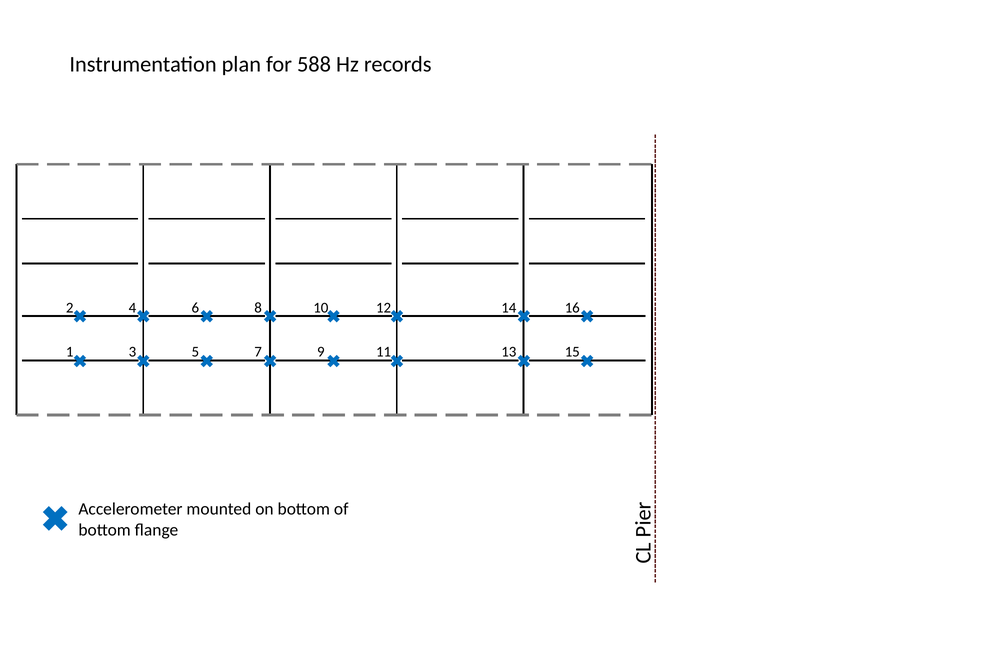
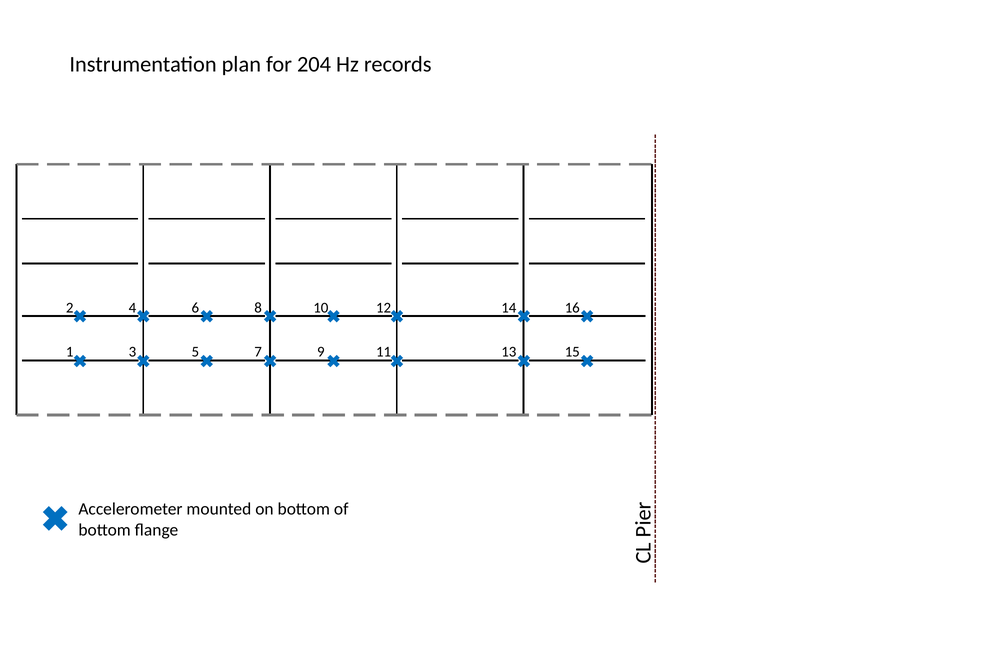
588: 588 -> 204
